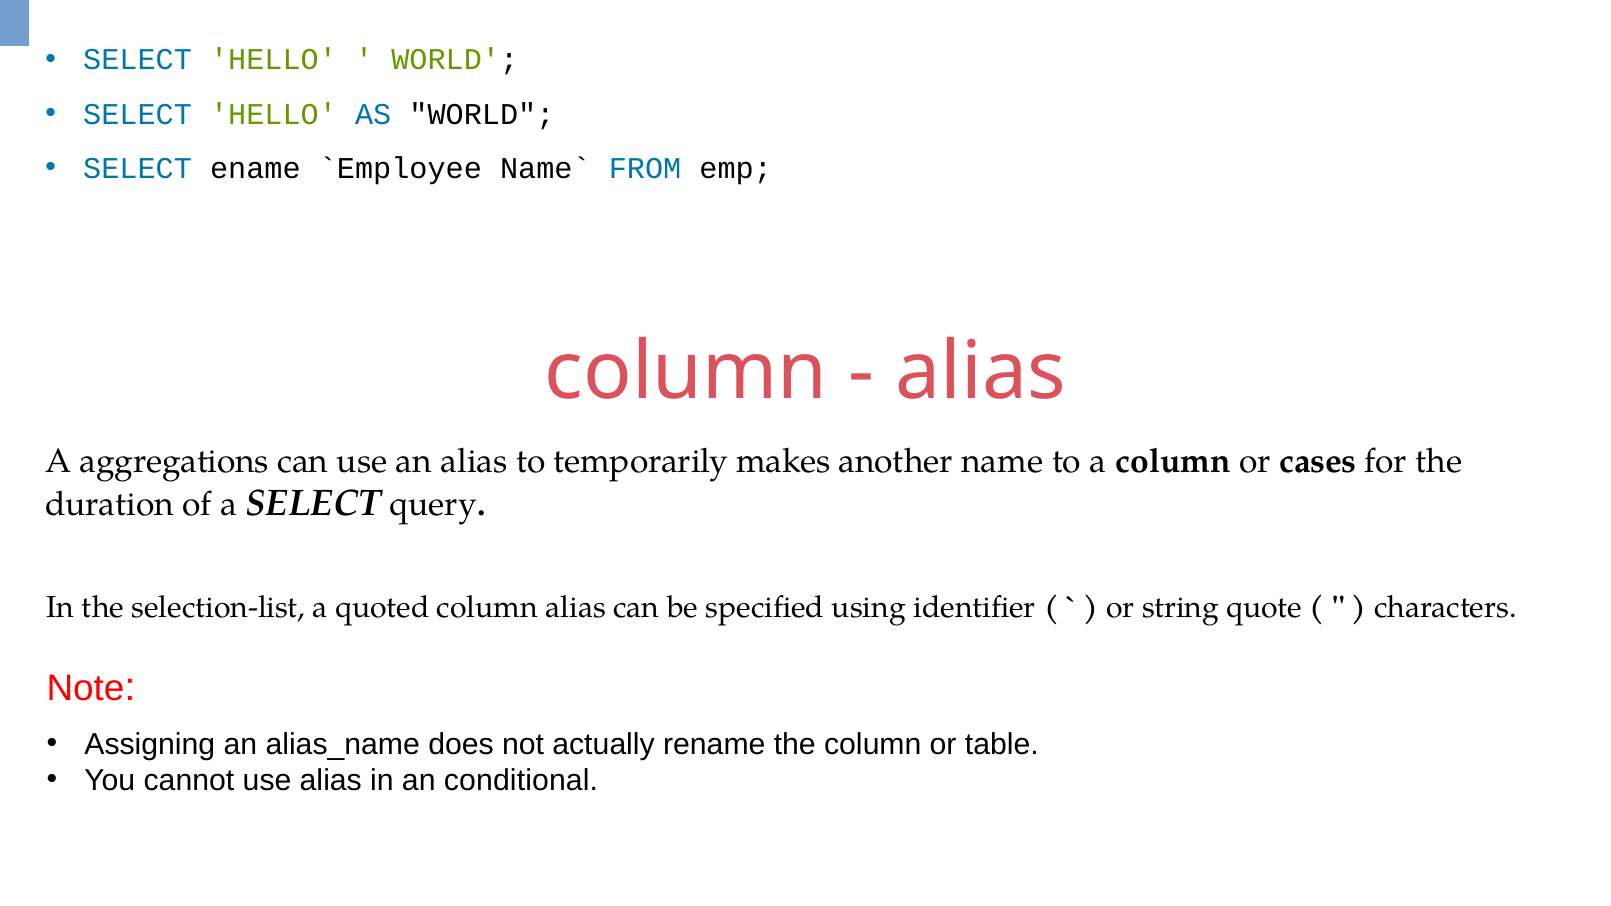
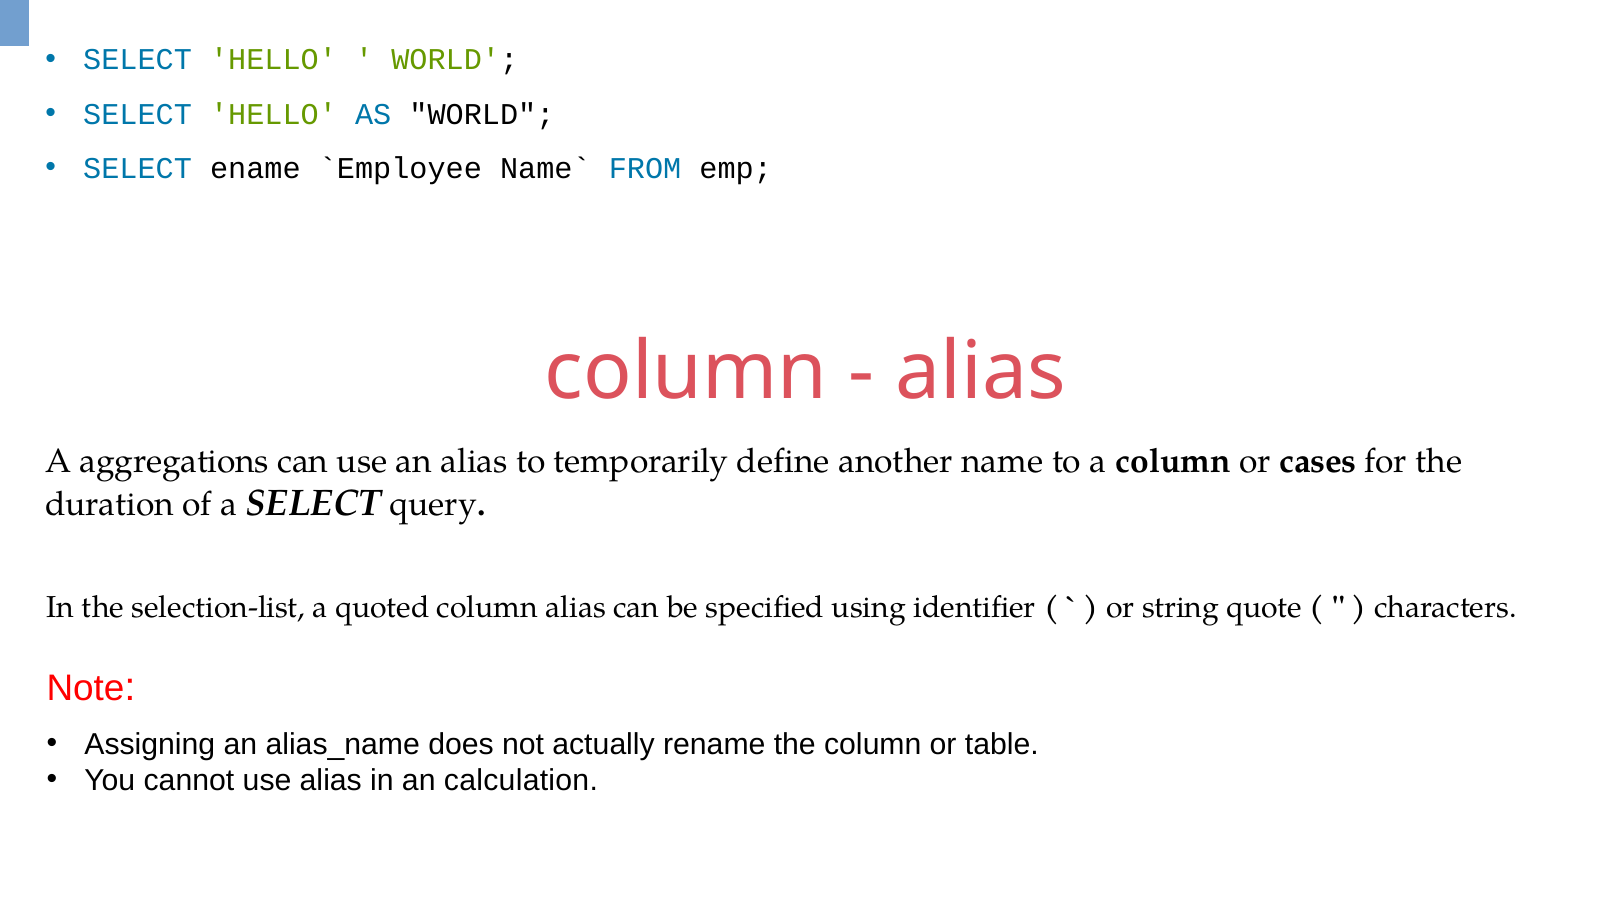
makes: makes -> define
conditional: conditional -> calculation
